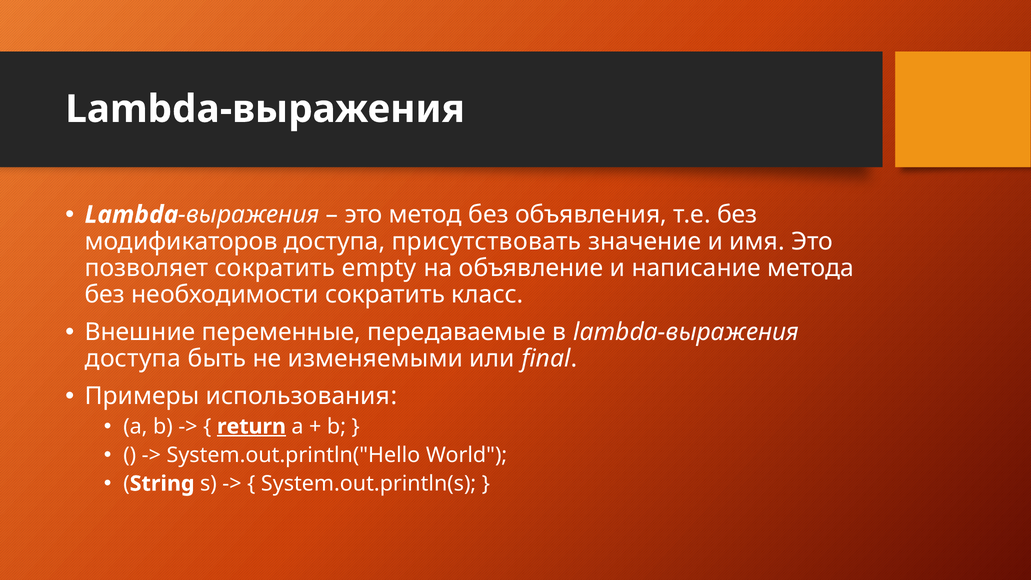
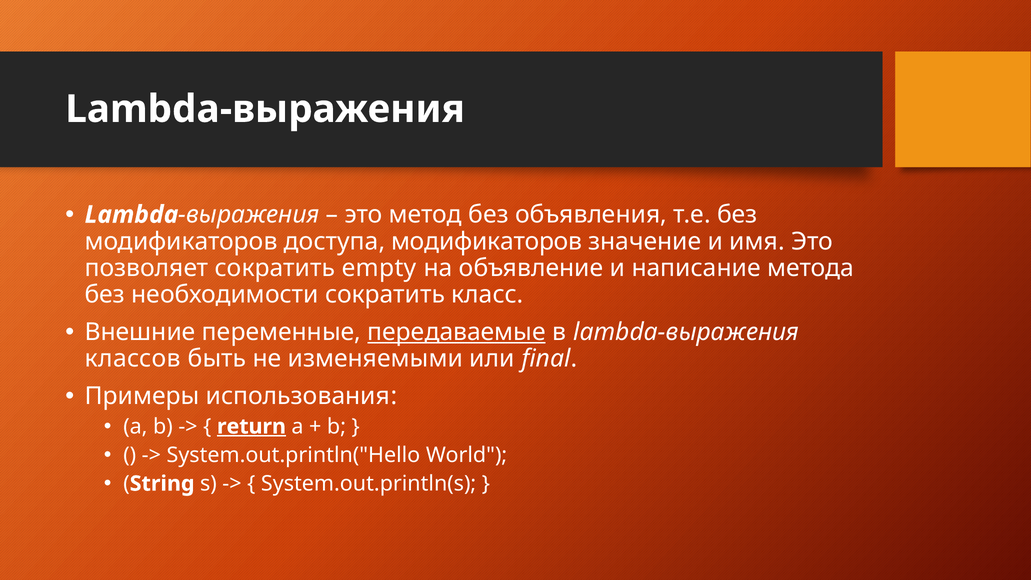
доступа присутствовать: присутствовать -> модификаторов
передаваемые underline: none -> present
доступа at (133, 359): доступа -> классов
